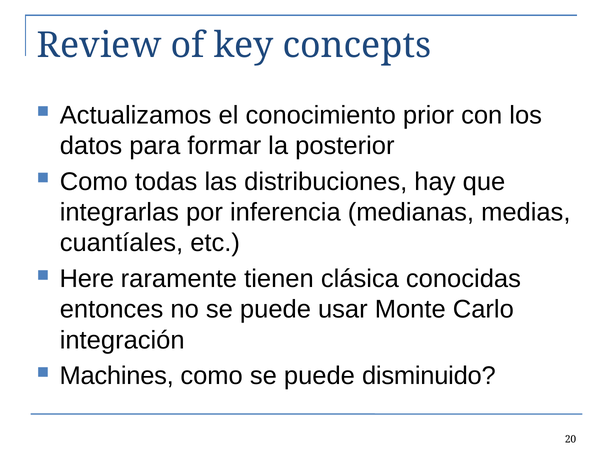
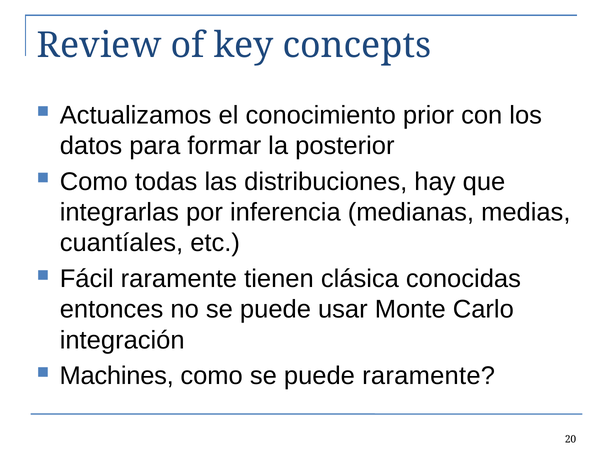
Here: Here -> Fácil
puede disminuido: disminuido -> raramente
